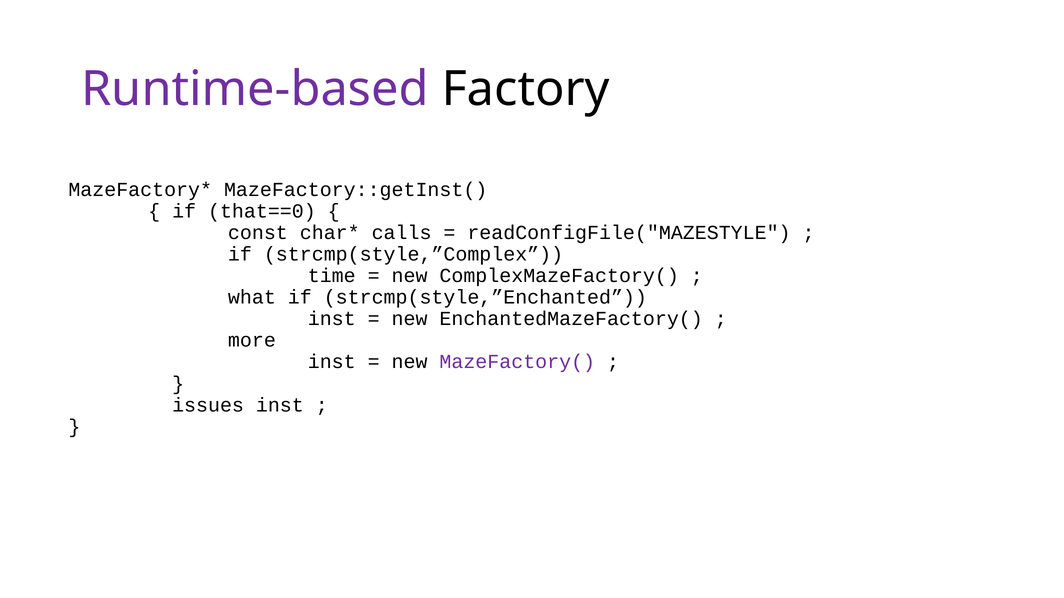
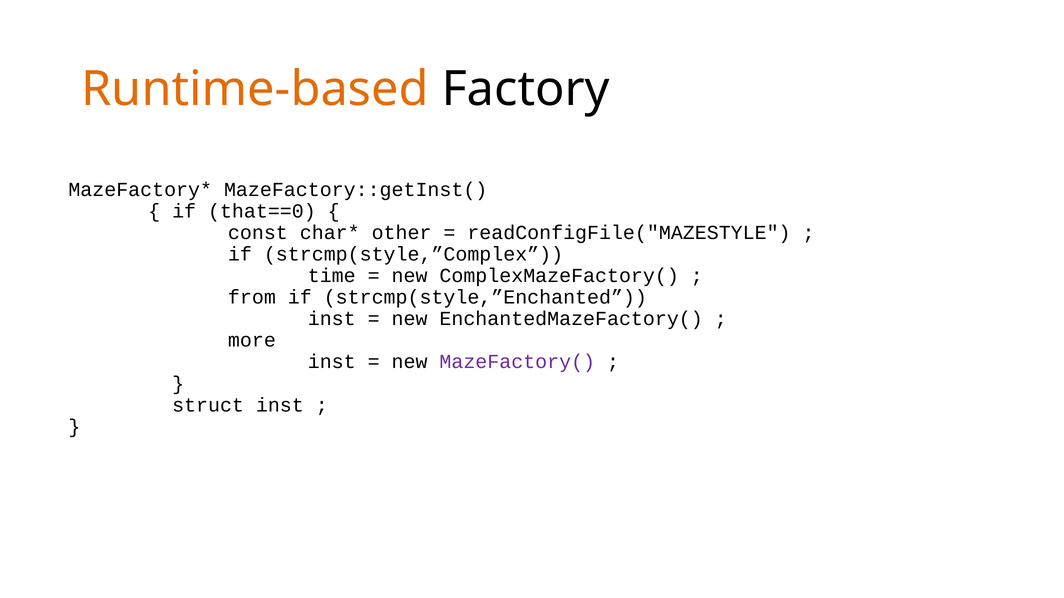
Runtime-based colour: purple -> orange
calls: calls -> other
what: what -> from
issues: issues -> struct
